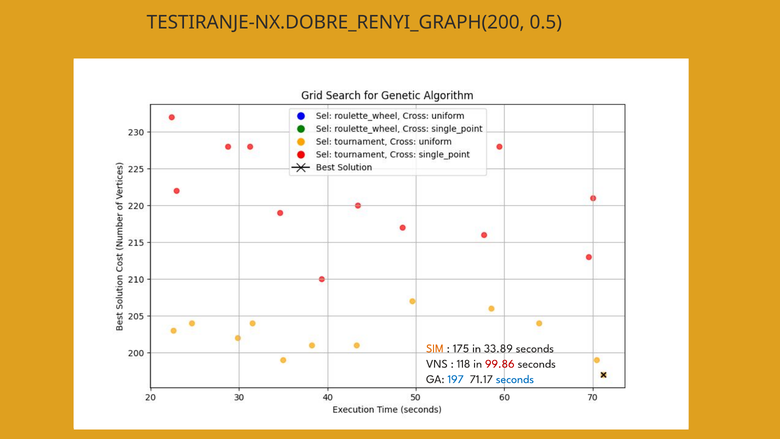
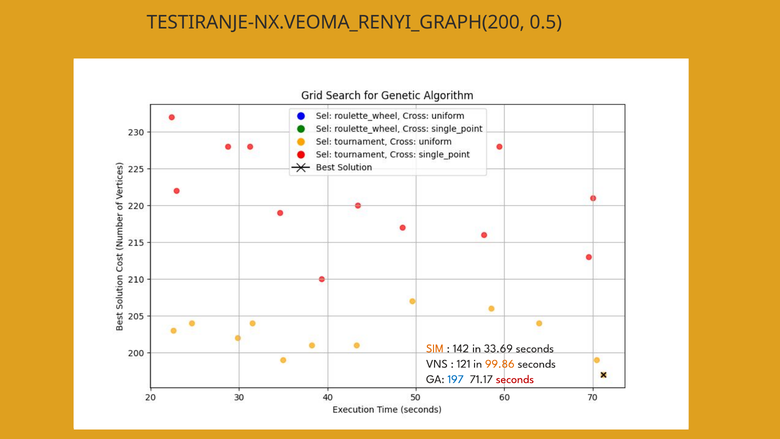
TESTIRANJE-NX.DOBRE_RENYI_GRAPH(200: TESTIRANJE-NX.DOBRE_RENYI_GRAPH(200 -> TESTIRANJE-NX.VEOMA_RENYI_GRAPH(200
175: 175 -> 142
33.89: 33.89 -> 33.69
118: 118 -> 121
99.86 colour: red -> orange
seconds at (515, 379) colour: blue -> red
